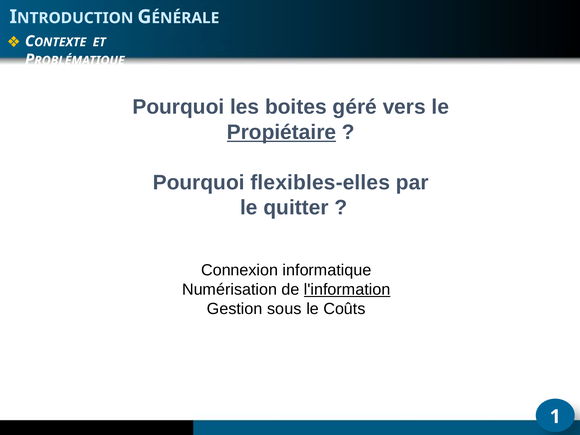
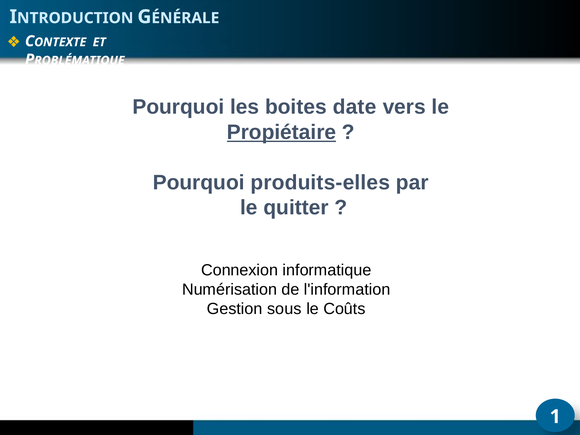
géré: géré -> date
flexibles-elles: flexibles-elles -> produits-elles
l'information underline: present -> none
